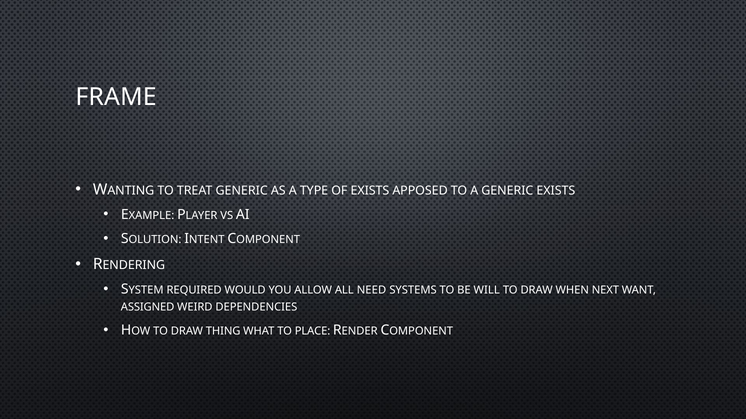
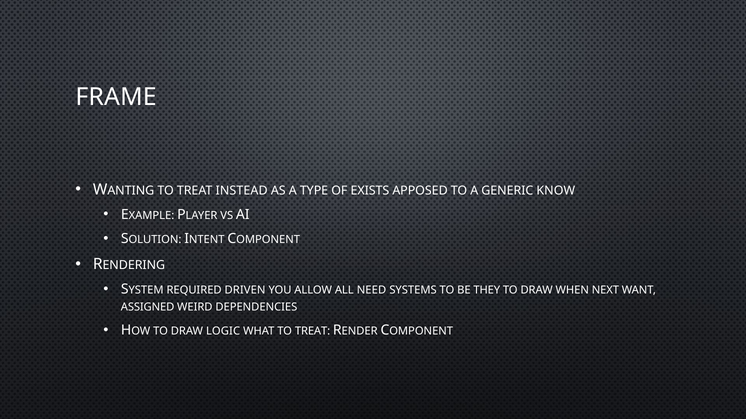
TREAT GENERIC: GENERIC -> INSTEAD
GENERIC EXISTS: EXISTS -> KNOW
WOULD: WOULD -> DRIVEN
WILL: WILL -> THEY
THING: THING -> LOGIC
WHAT TO PLACE: PLACE -> TREAT
